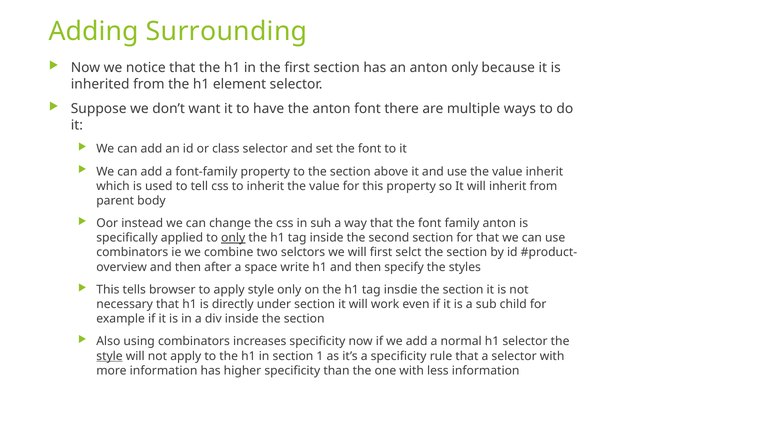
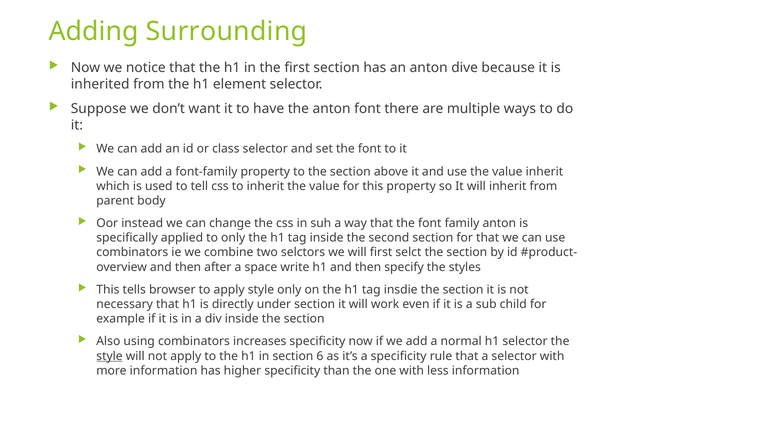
anton only: only -> dive
only at (233, 238) underline: present -> none
1: 1 -> 6
